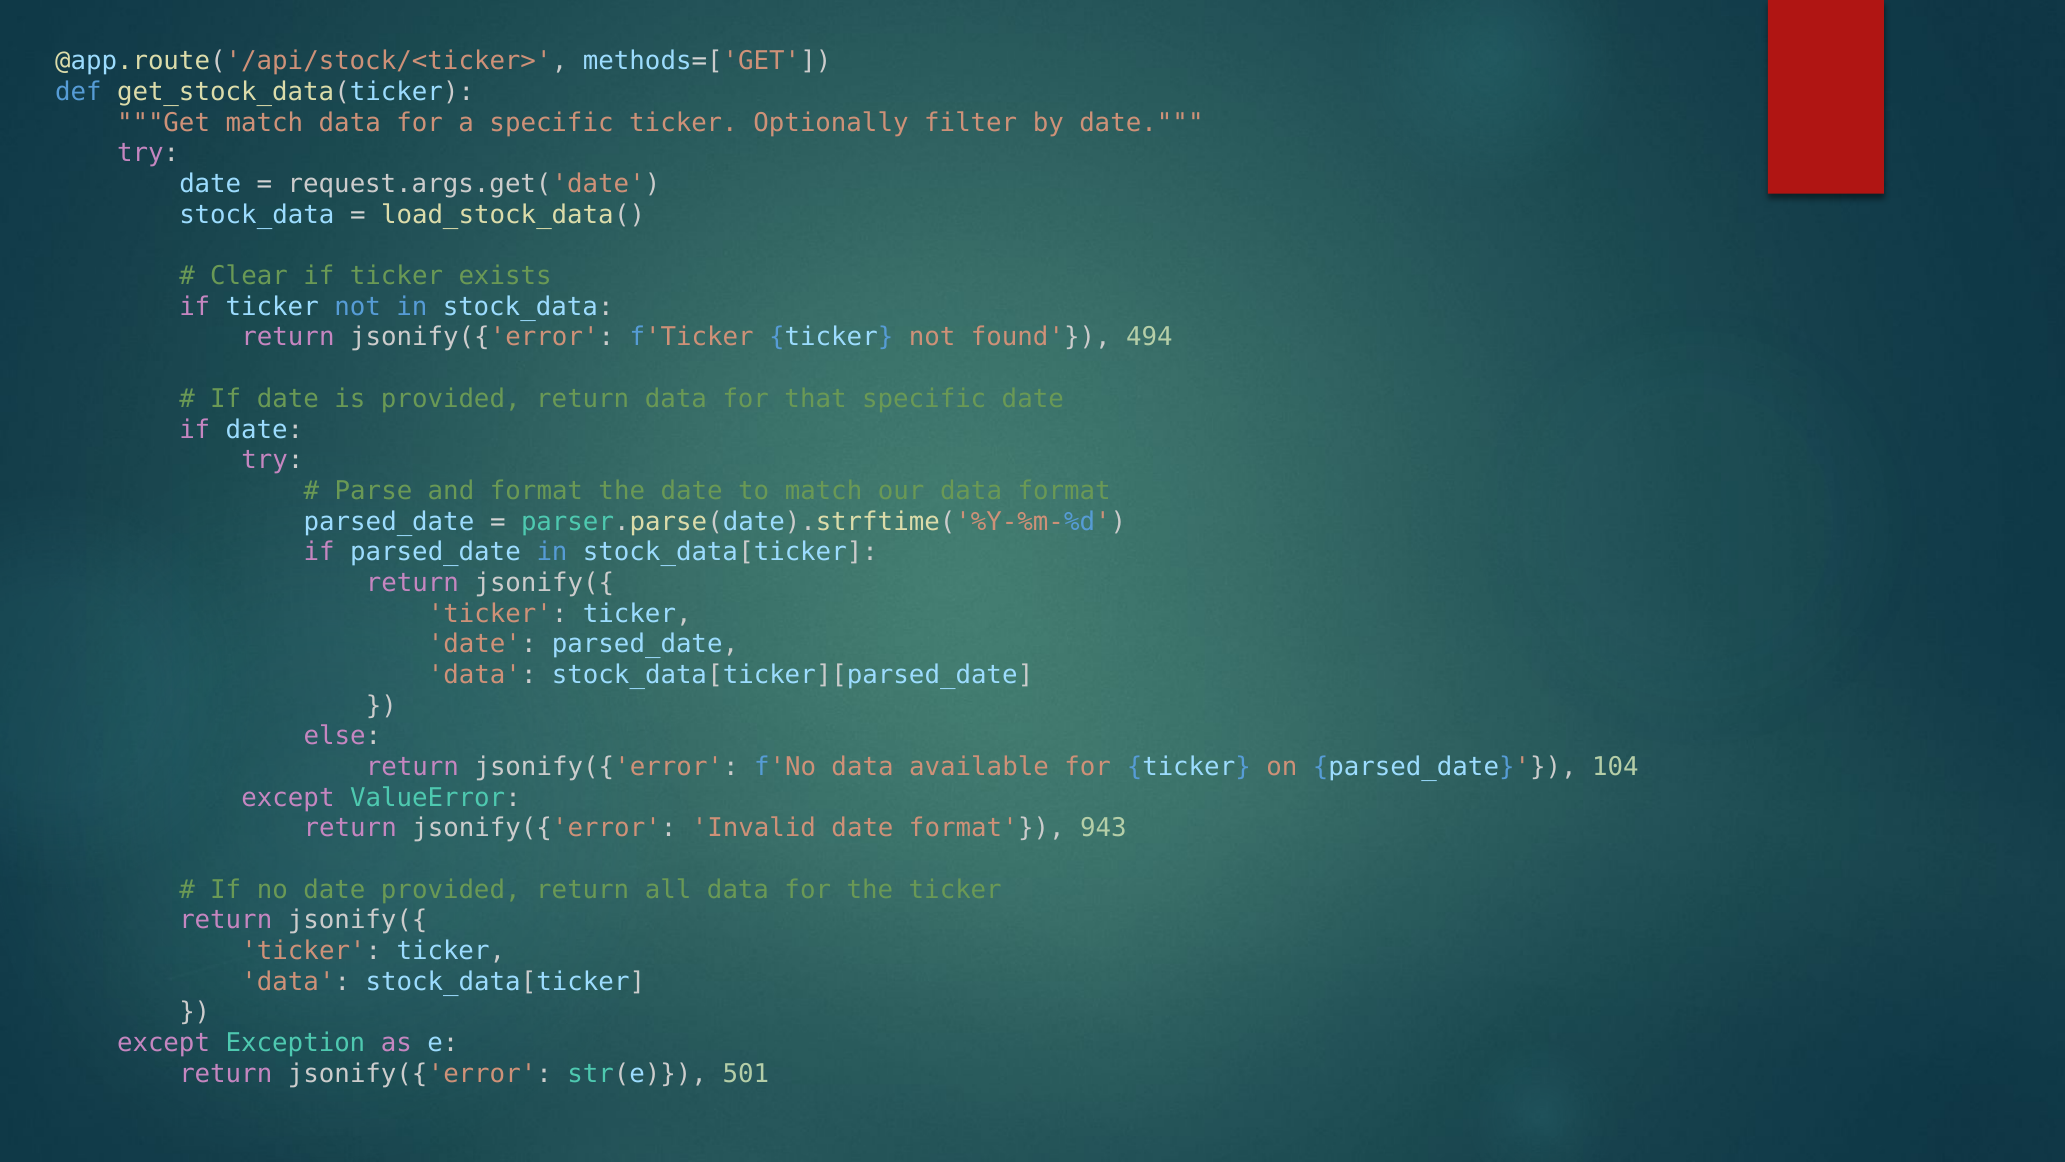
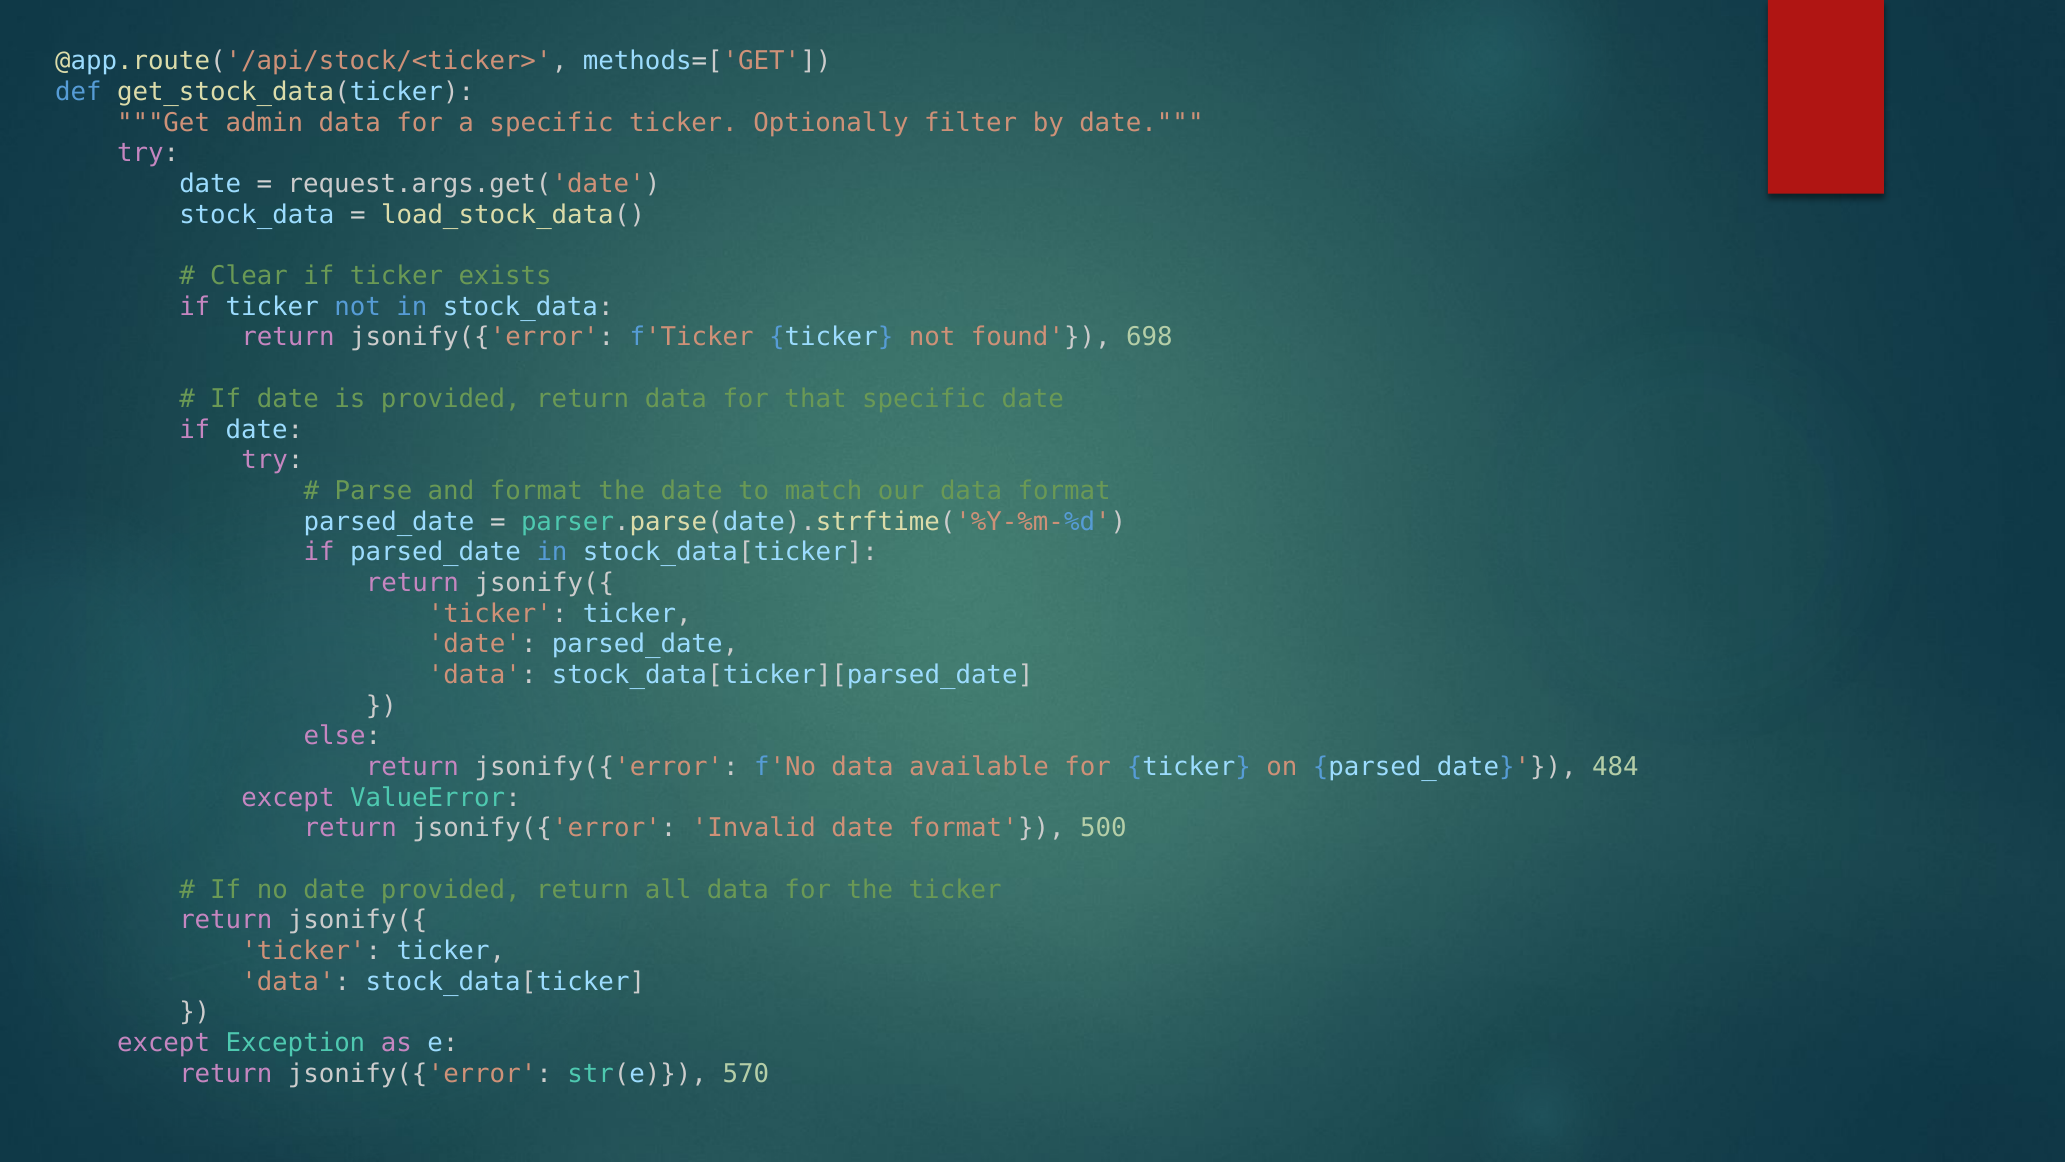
Get match: match -> admin
494: 494 -> 698
104: 104 -> 484
943: 943 -> 500
501: 501 -> 570
